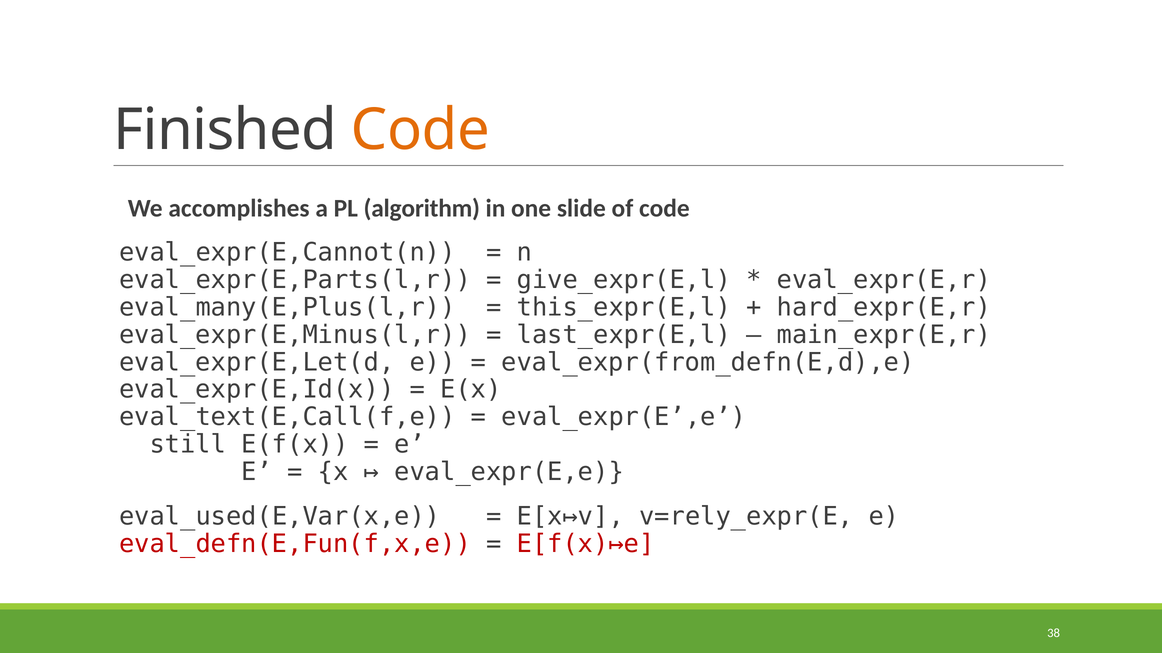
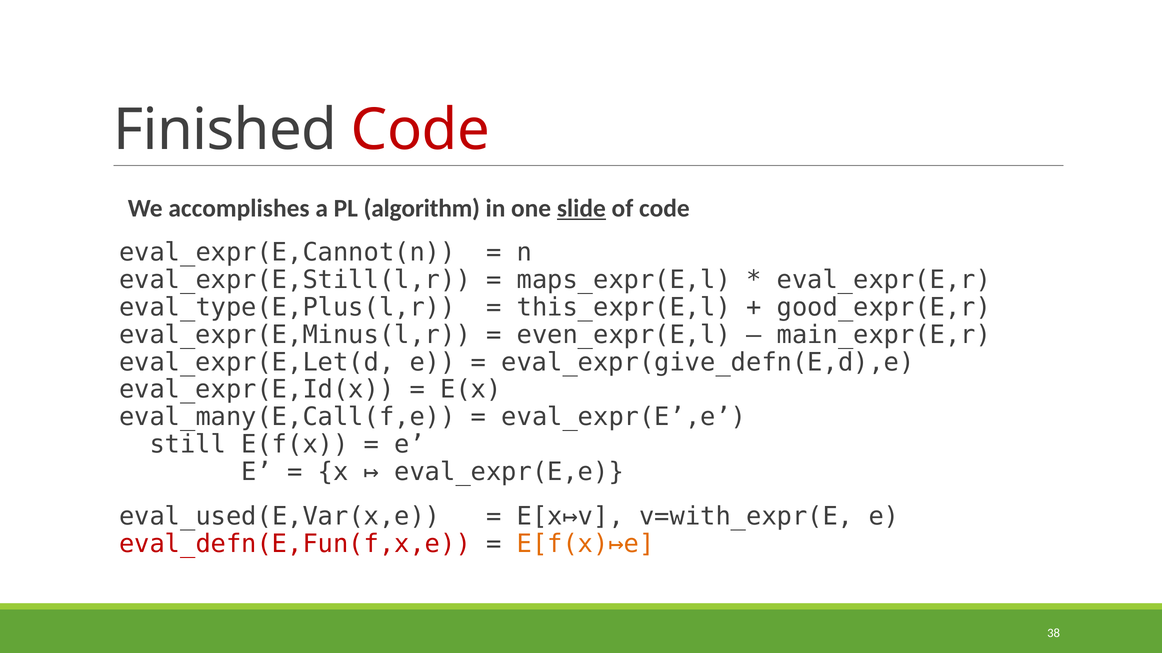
Code at (420, 130) colour: orange -> red
slide underline: none -> present
eval_expr(E,Parts(l,r: eval_expr(E,Parts(l,r -> eval_expr(E,Still(l,r
give_expr(E,l: give_expr(E,l -> maps_expr(E,l
eval_many(E,Plus(l,r: eval_many(E,Plus(l,r -> eval_type(E,Plus(l,r
hard_expr(E,r: hard_expr(E,r -> good_expr(E,r
last_expr(E,l: last_expr(E,l -> even_expr(E,l
eval_expr(from_defn(E,d),e: eval_expr(from_defn(E,d),e -> eval_expr(give_defn(E,d),e
eval_text(E,Call(f,e: eval_text(E,Call(f,e -> eval_many(E,Call(f,e
v=rely_expr(E: v=rely_expr(E -> v=with_expr(E
E[f(x)↦e colour: red -> orange
